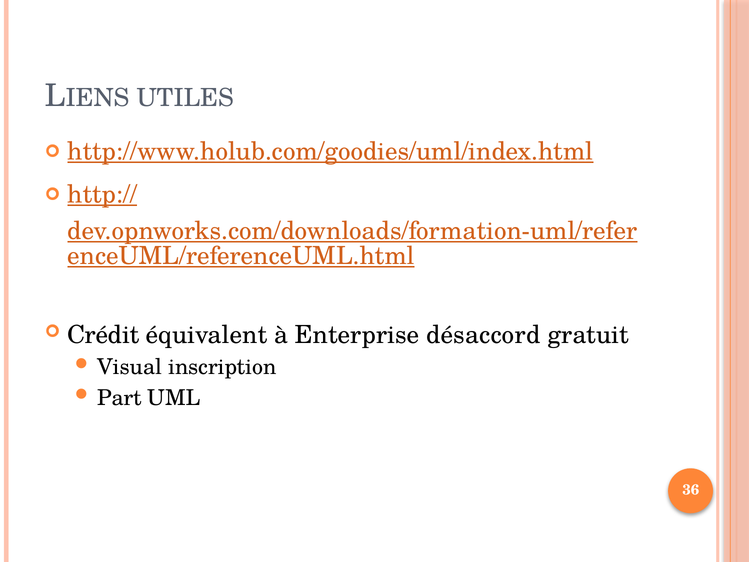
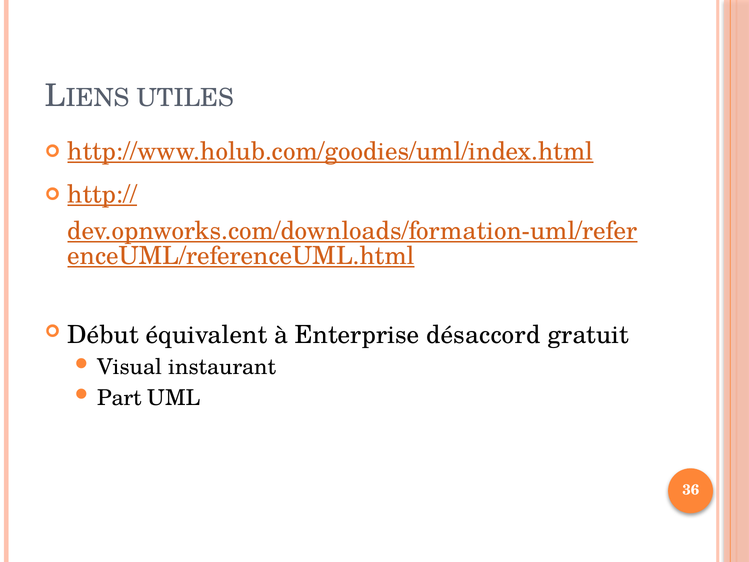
Crédit: Crédit -> Début
inscription: inscription -> instaurant
